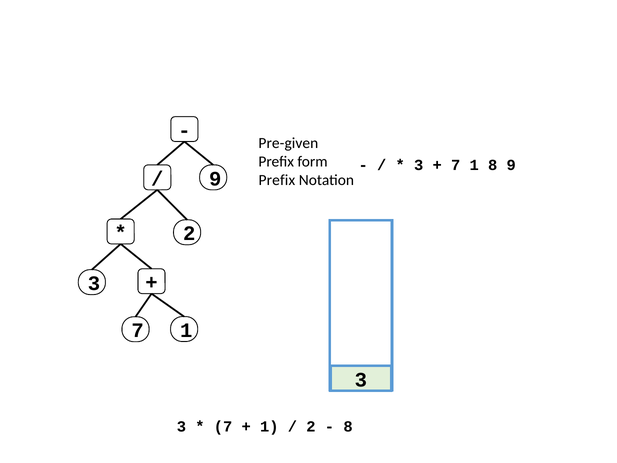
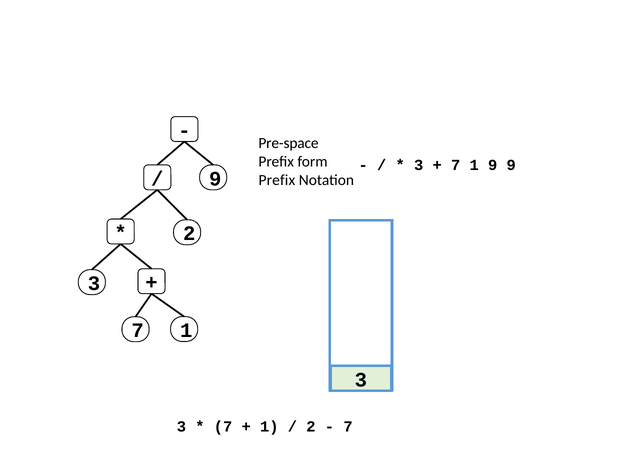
Pre-given: Pre-given -> Pre-space
1 8: 8 -> 9
8 at (348, 427): 8 -> 7
